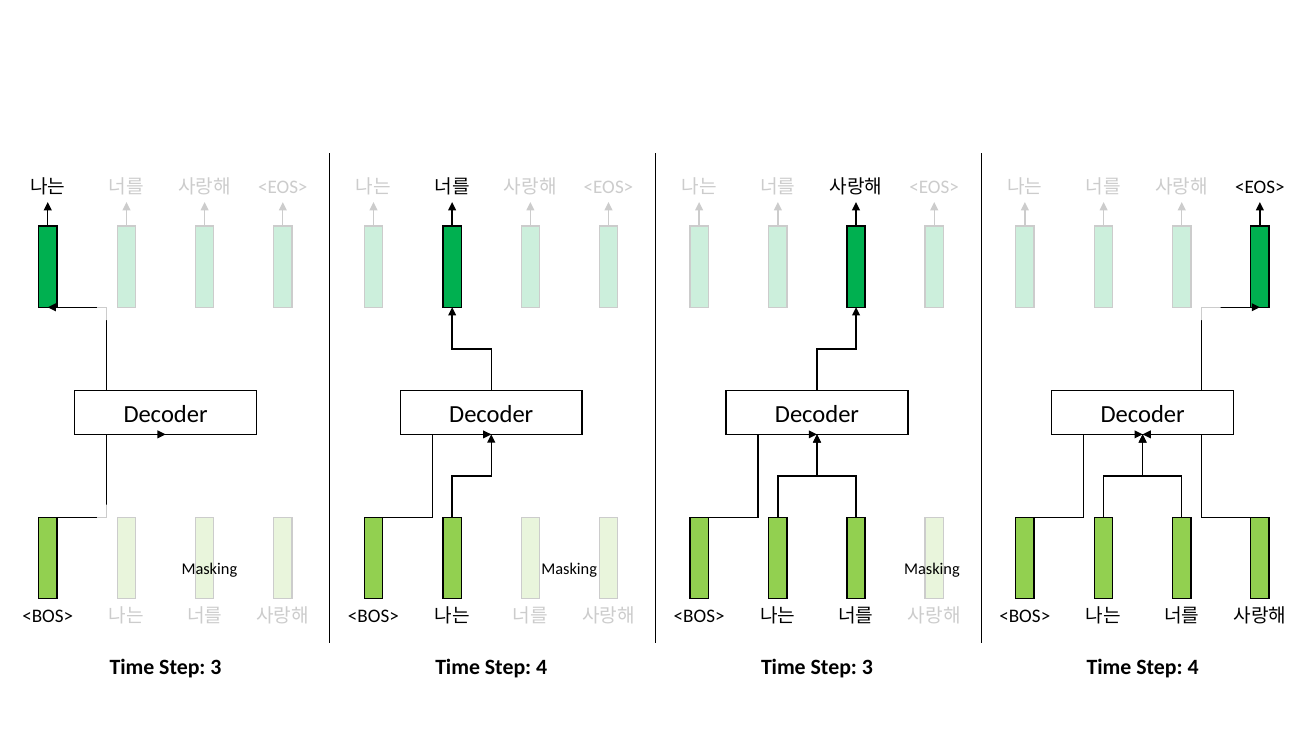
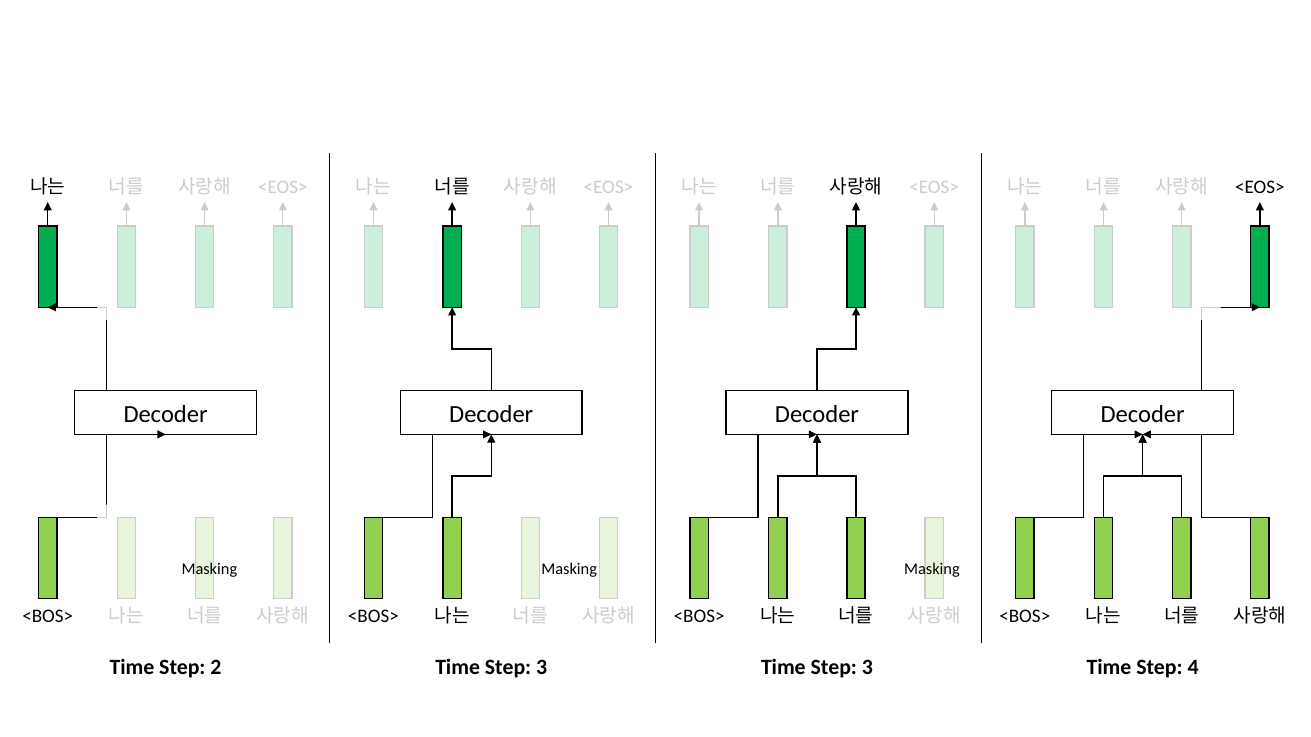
3 at (216, 668): 3 -> 2
4 at (542, 668): 4 -> 3
